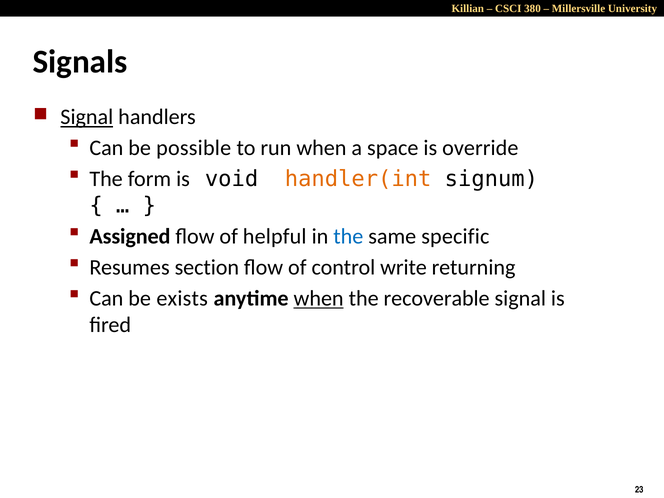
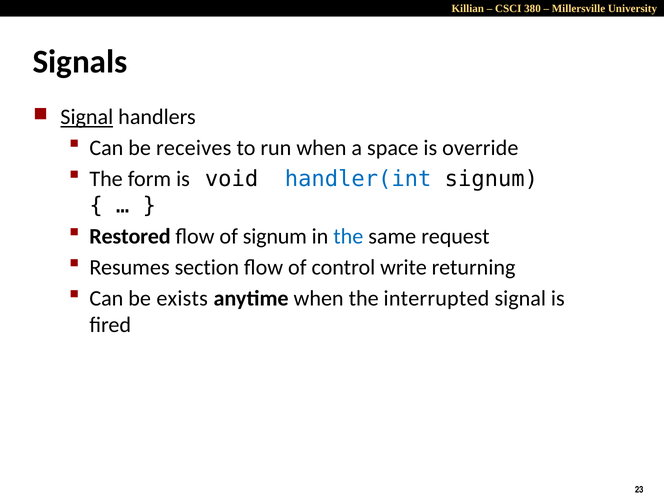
possible: possible -> receives
handler(int colour: orange -> blue
Assigned: Assigned -> Restored
of helpful: helpful -> signum
specific: specific -> request
when at (319, 299) underline: present -> none
recoverable: recoverable -> interrupted
